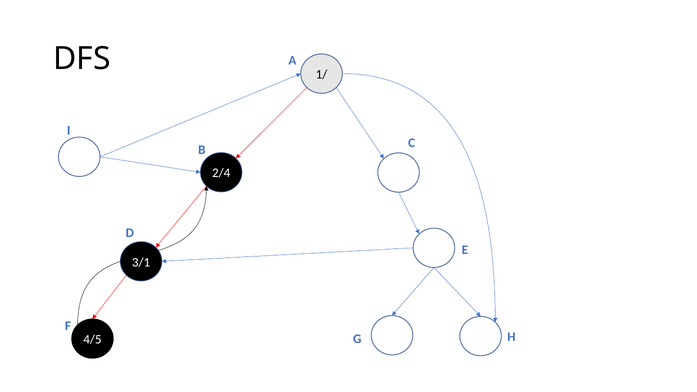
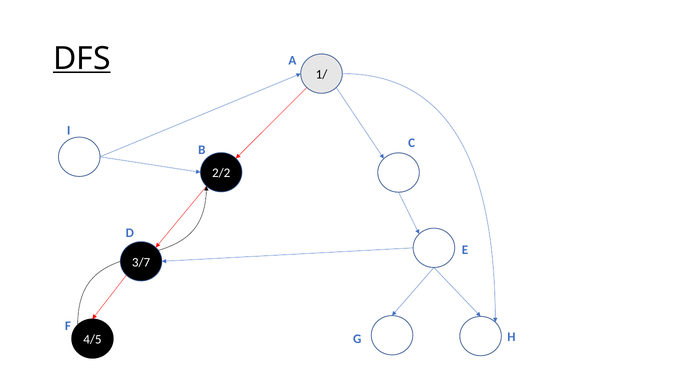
DFS underline: none -> present
2/4: 2/4 -> 2/2
3/1: 3/1 -> 3/7
